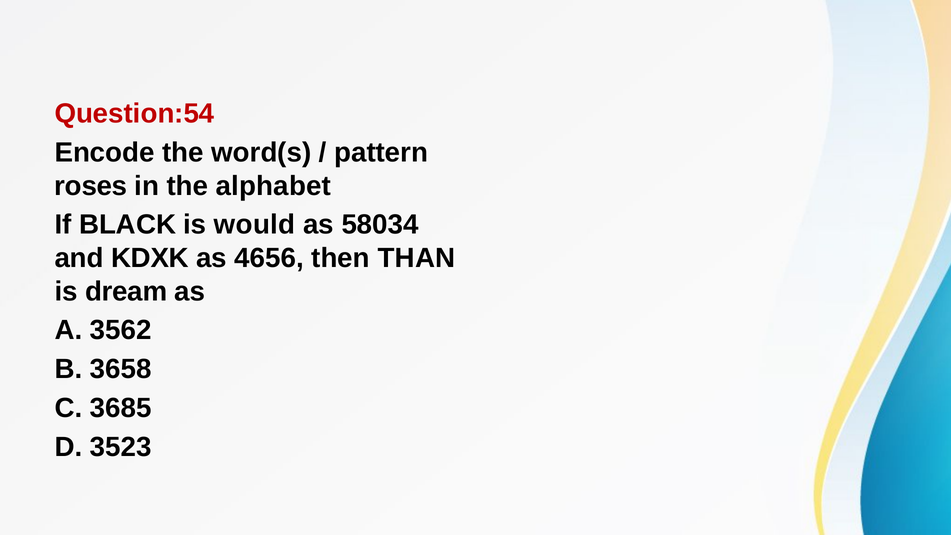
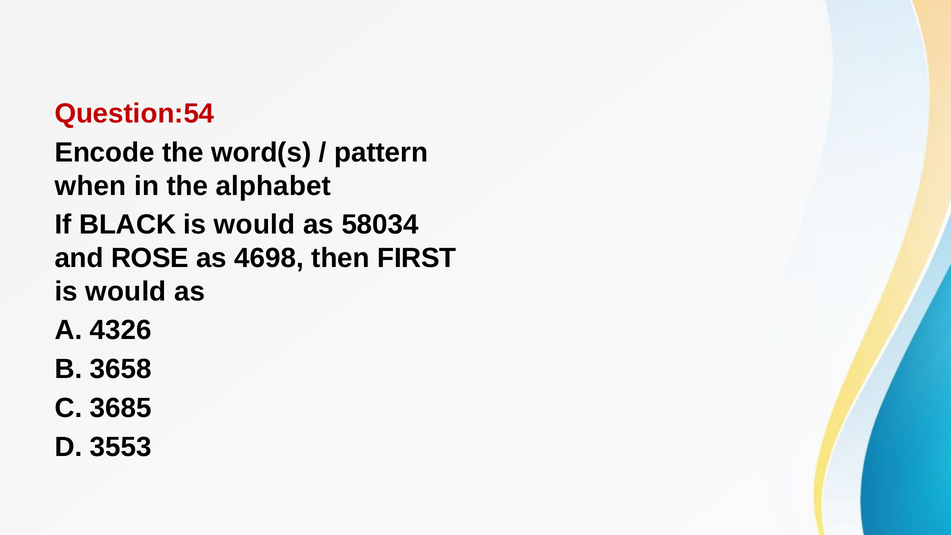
roses: roses -> when
KDXK: KDXK -> ROSE
4656: 4656 -> 4698
THAN: THAN -> FIRST
dream at (126, 291): dream -> would
3562: 3562 -> 4326
3523: 3523 -> 3553
